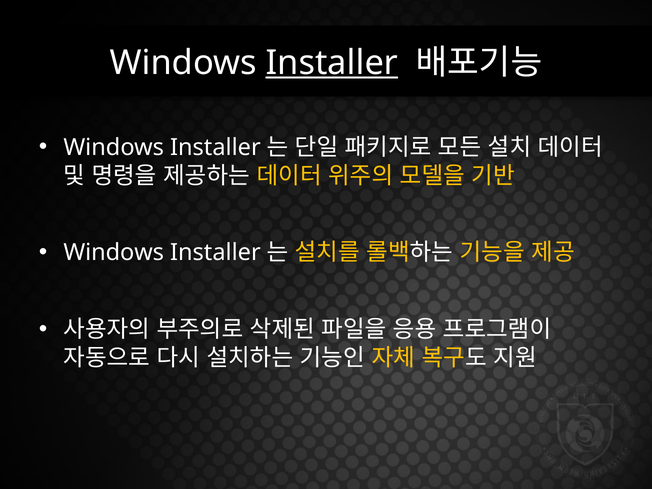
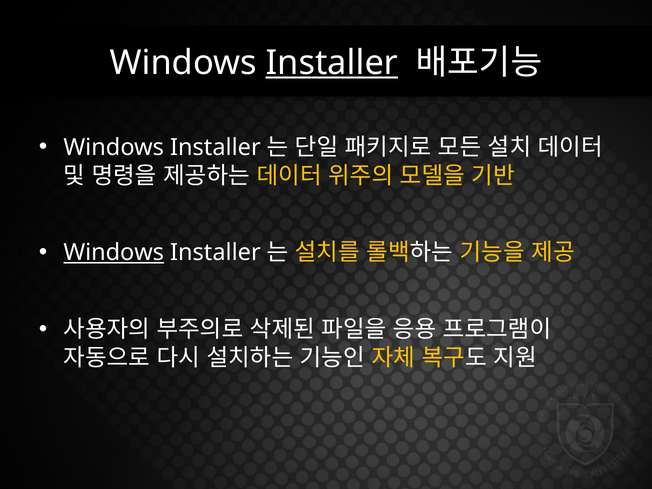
Windows at (114, 253) underline: none -> present
